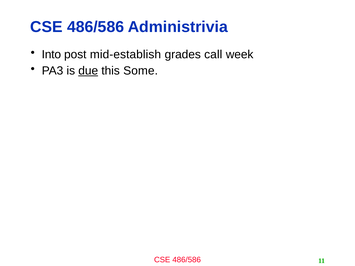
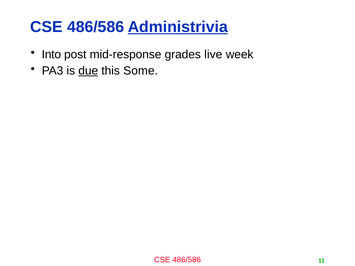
Administrivia underline: none -> present
mid-establish: mid-establish -> mid-response
call: call -> live
